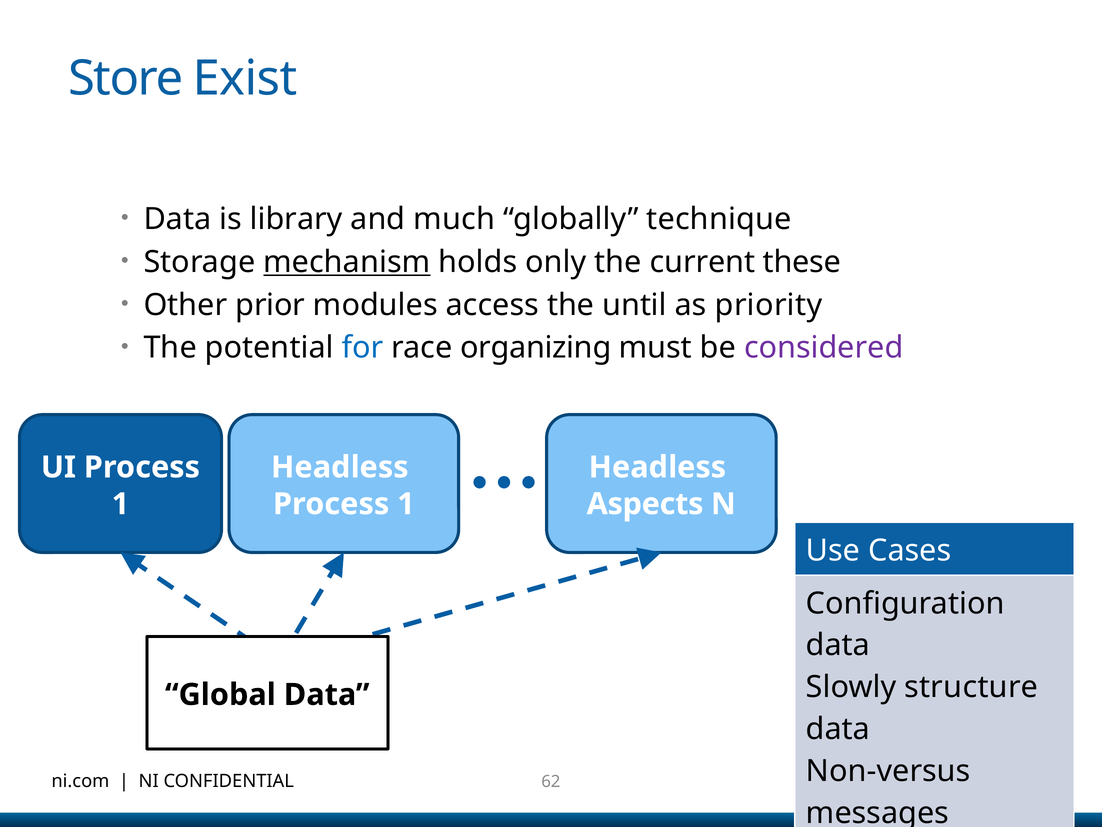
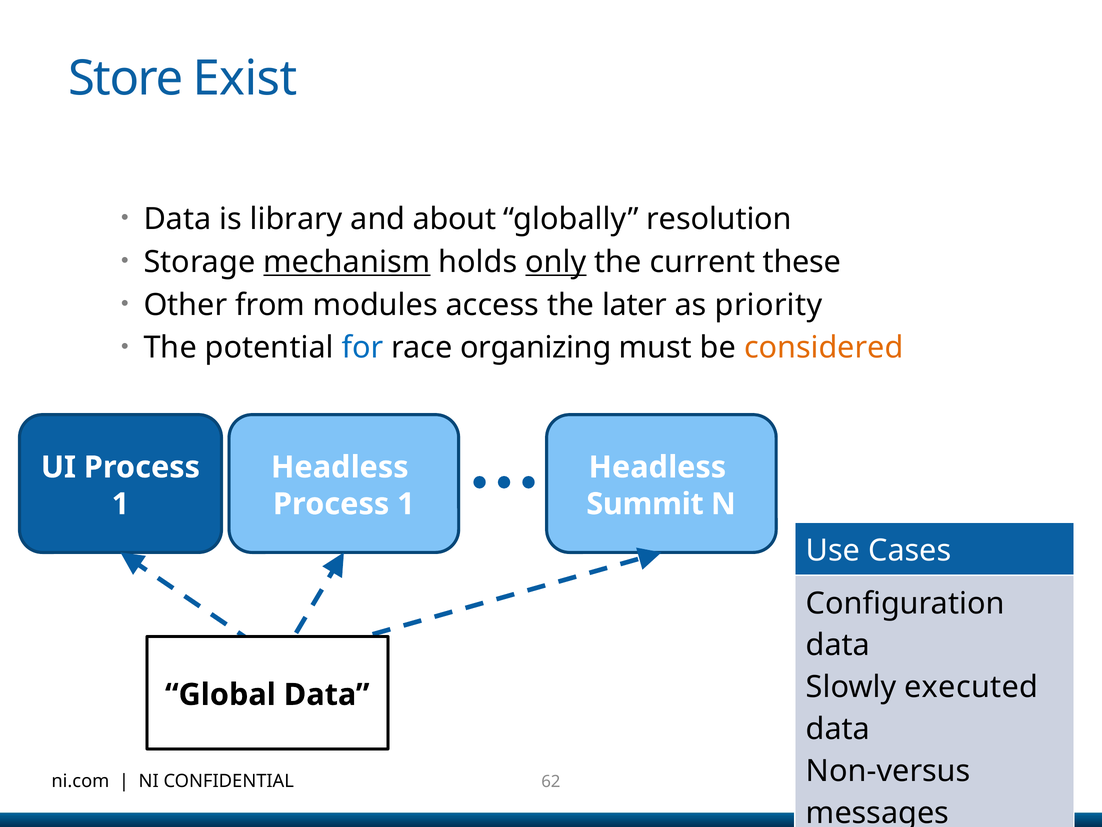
much: much -> about
technique: technique -> resolution
only underline: none -> present
prior: prior -> from
until: until -> later
considered colour: purple -> orange
Aspects: Aspects -> Summit
structure: structure -> executed
